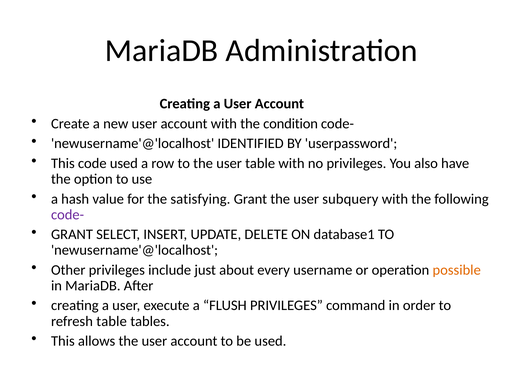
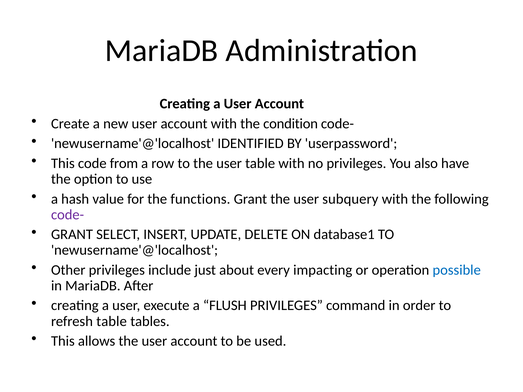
code used: used -> from
satisfying: satisfying -> functions
username: username -> impacting
possible colour: orange -> blue
